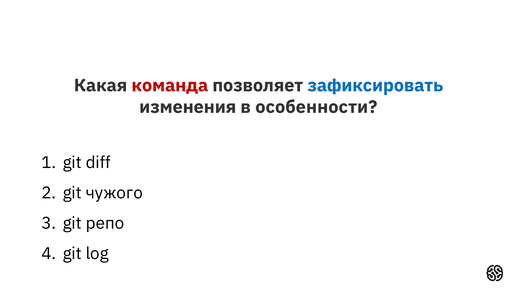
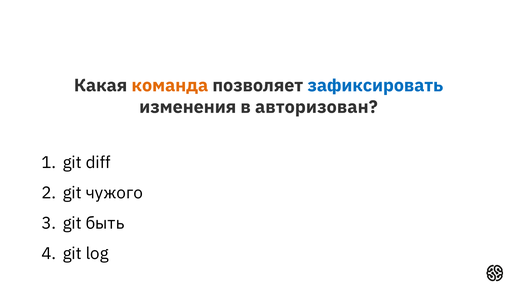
команда colour: red -> orange
особенности: особенности -> авторизован
репо: репо -> быть
